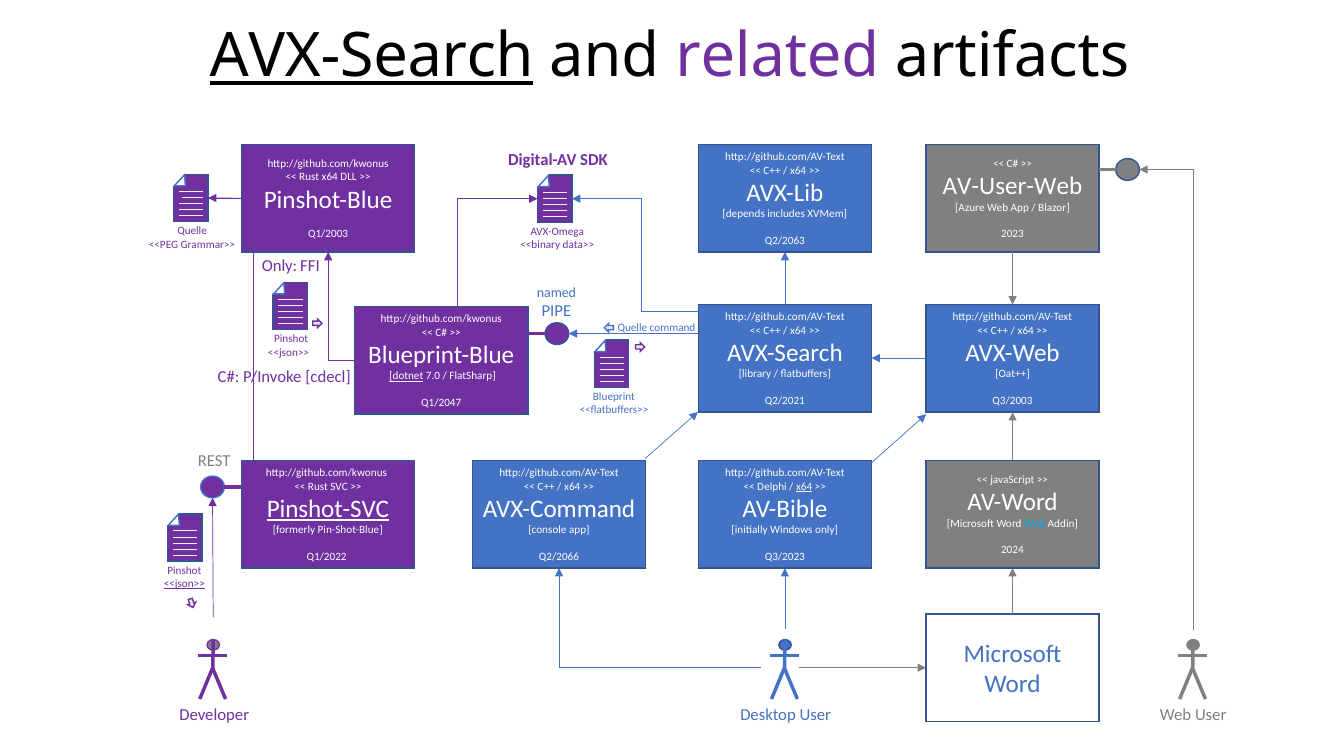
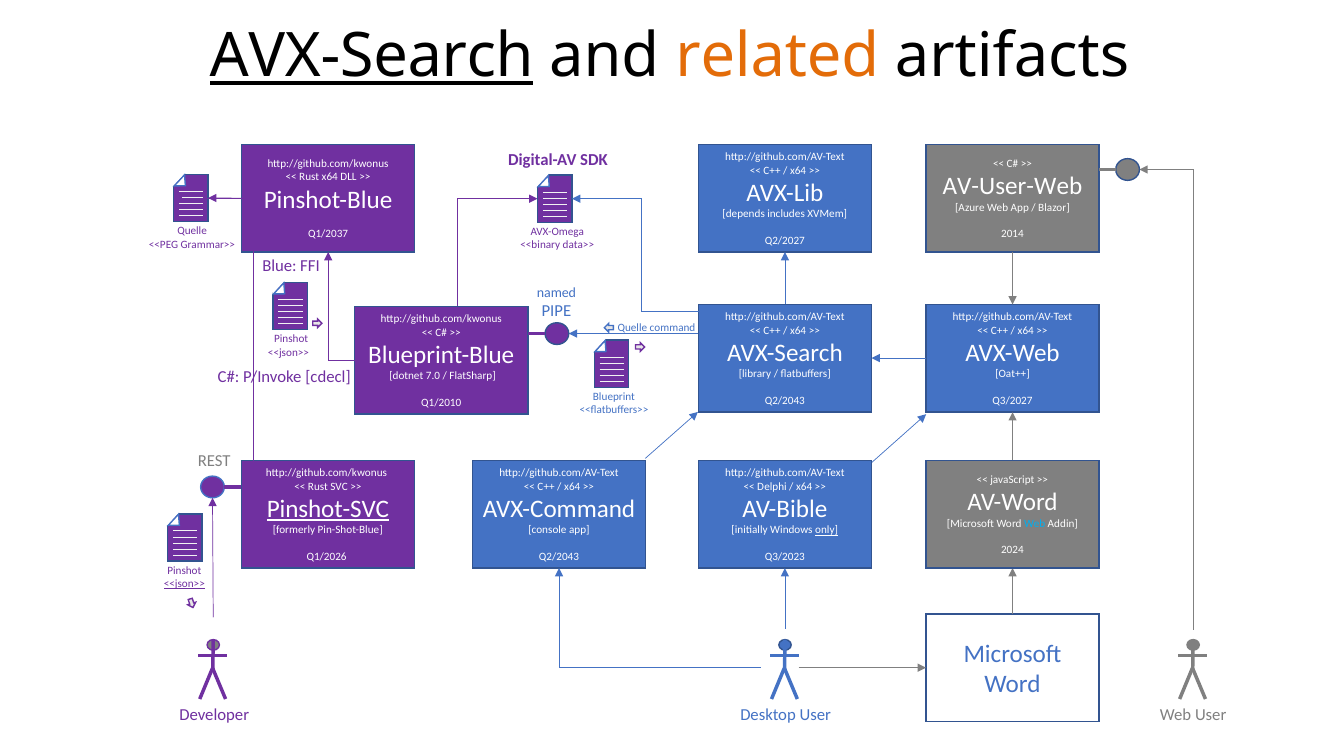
related colour: purple -> orange
Q1/2003: Q1/2003 -> Q1/2037
2023: 2023 -> 2014
Q2/2063: Q2/2063 -> Q2/2027
Only at (280, 266): Only -> Blue
dotnet underline: present -> none
Q2/2021 at (785, 401): Q2/2021 -> Q2/2043
Q3/2003: Q3/2003 -> Q3/2027
Q1/2047: Q1/2047 -> Q1/2010
x64 at (804, 486) underline: present -> none
only at (827, 530) underline: none -> present
Q1/2022: Q1/2022 -> Q1/2026
Q2/2066 at (559, 557): Q2/2066 -> Q2/2043
